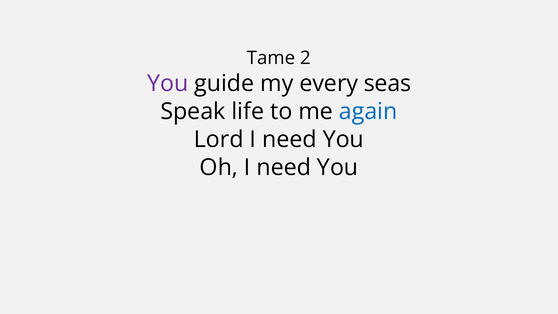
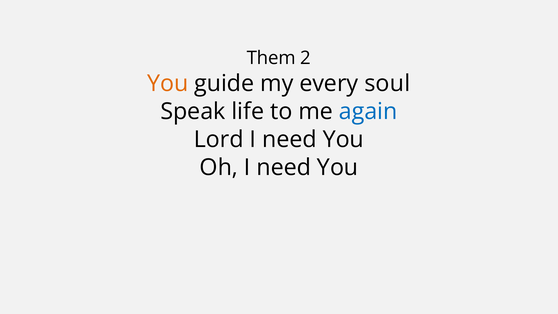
Tame: Tame -> Them
You at (168, 84) colour: purple -> orange
seas: seas -> soul
